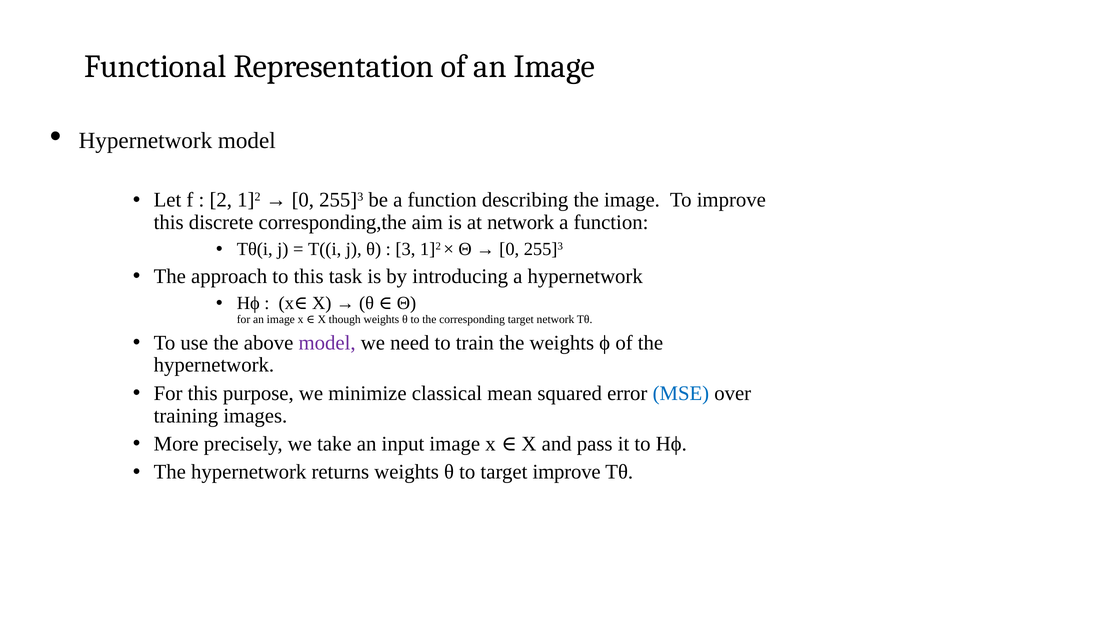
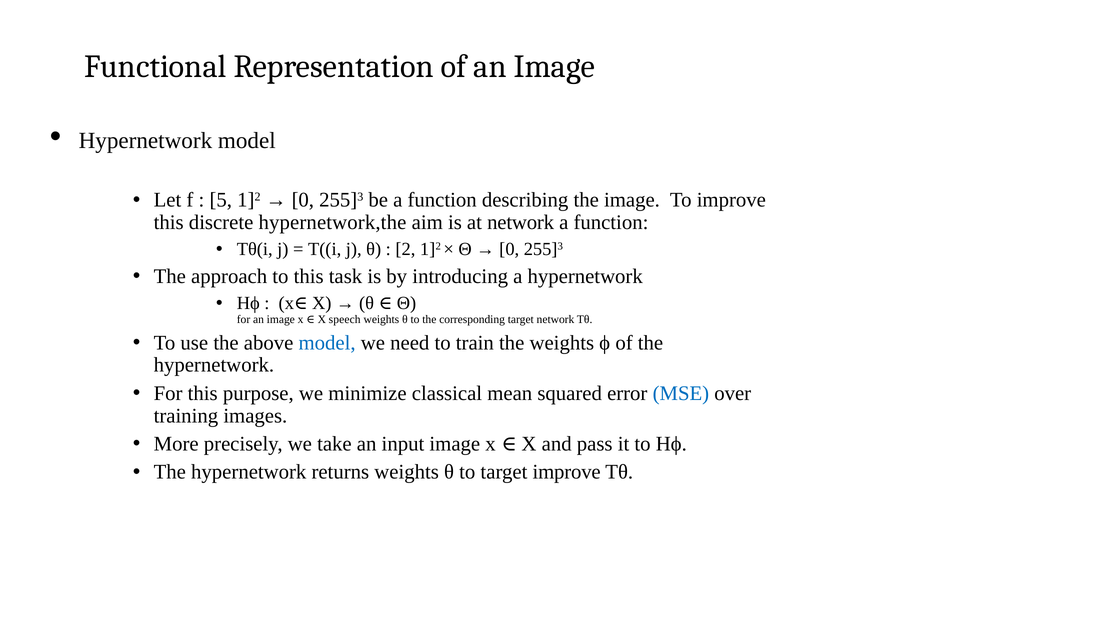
2: 2 -> 5
corresponding,the: corresponding,the -> hypernetwork,the
3: 3 -> 2
though: though -> speech
model at (327, 343) colour: purple -> blue
